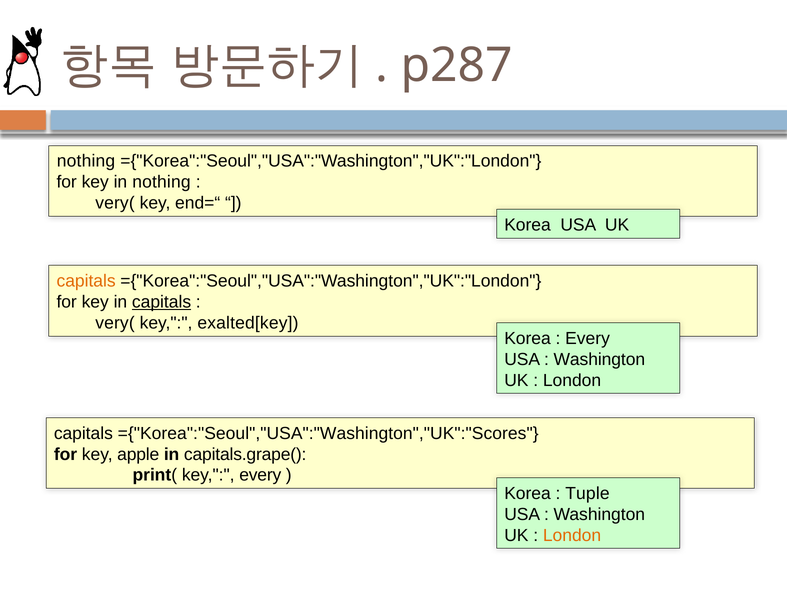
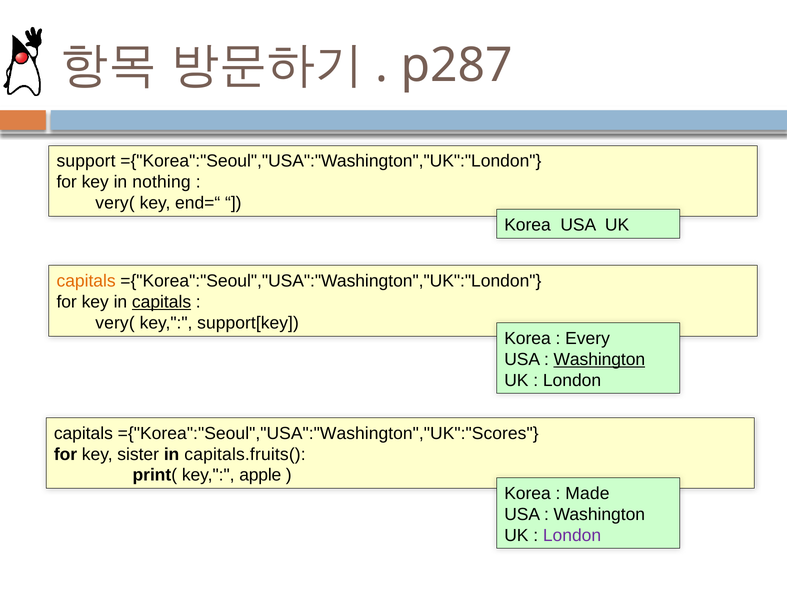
nothing at (86, 161): nothing -> support
exalted[key: exalted[key -> support[key
Washington at (599, 360) underline: none -> present
apple: apple -> sister
capitals.grape(: capitals.grape( -> capitals.fruits(
key every: every -> apple
Tuple: Tuple -> Made
London at (572, 536) colour: orange -> purple
